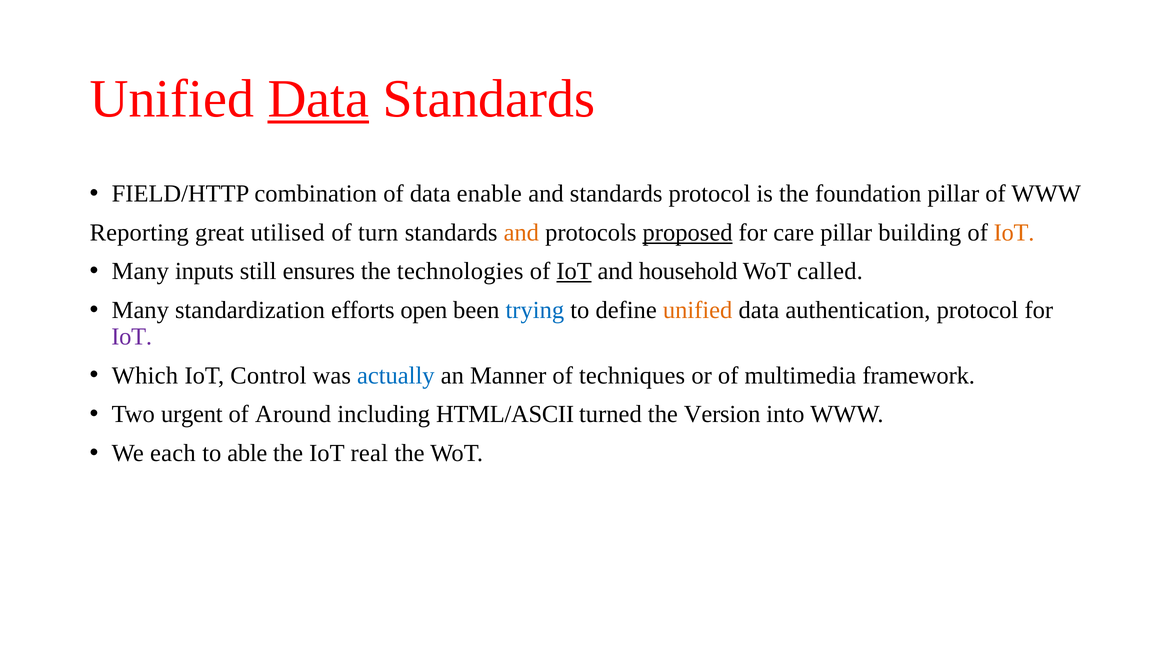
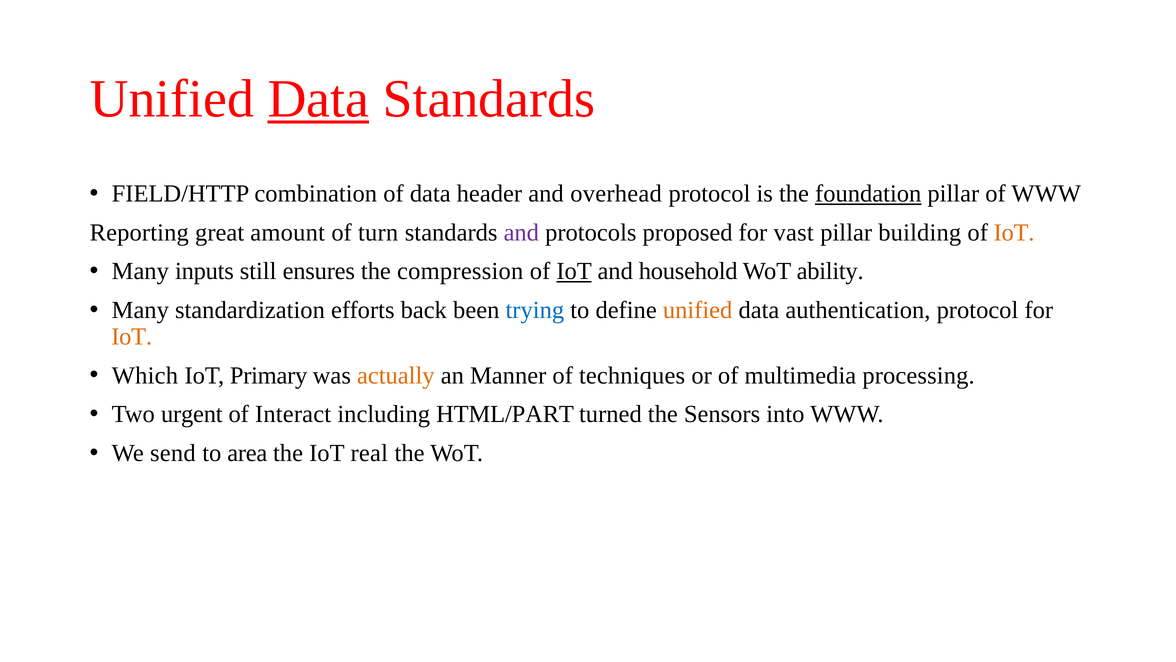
enable: enable -> header
and standards: standards -> overhead
foundation underline: none -> present
utilised: utilised -> amount
and at (521, 232) colour: orange -> purple
proposed underline: present -> none
care: care -> vast
technologies: technologies -> compression
called: called -> ability
open: open -> back
IoT at (132, 336) colour: purple -> orange
Control: Control -> Primary
actually colour: blue -> orange
framework: framework -> processing
Around: Around -> Interact
HTML/ASCII: HTML/ASCII -> HTML/PART
Version: Version -> Sensors
each: each -> send
able: able -> area
